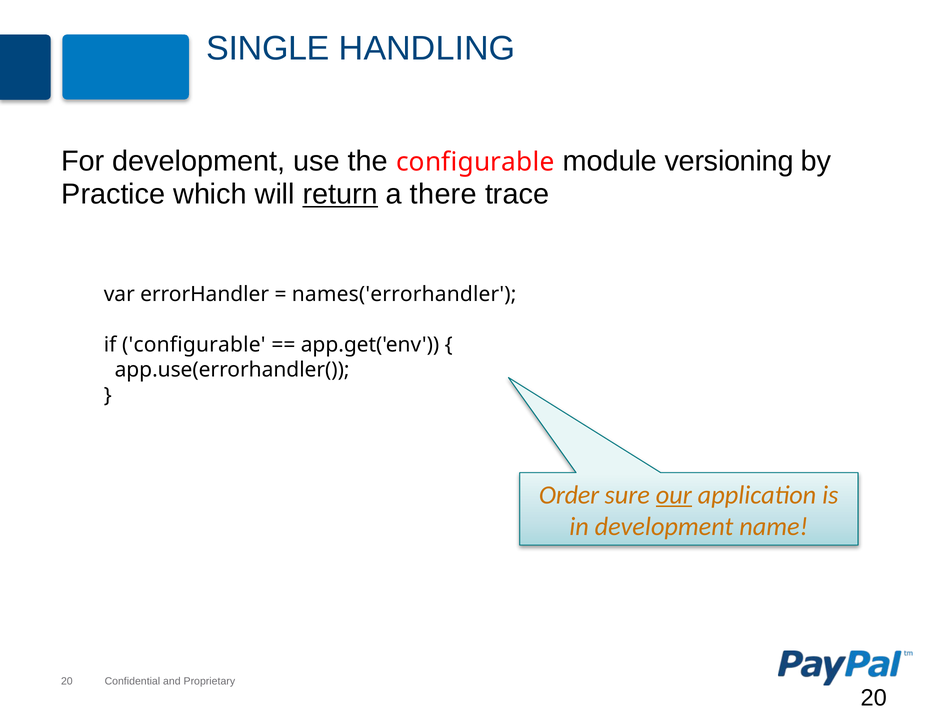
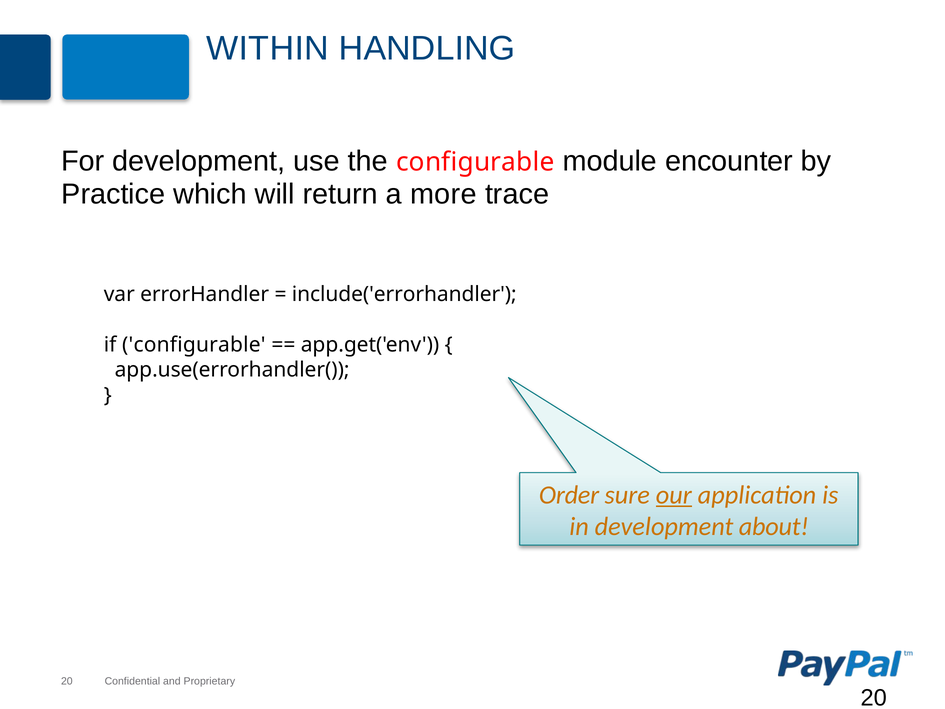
SINGLE: SINGLE -> WITHIN
versioning: versioning -> encounter
return underline: present -> none
there: there -> more
names('errorhandler: names('errorhandler -> include('errorhandler
name: name -> about
